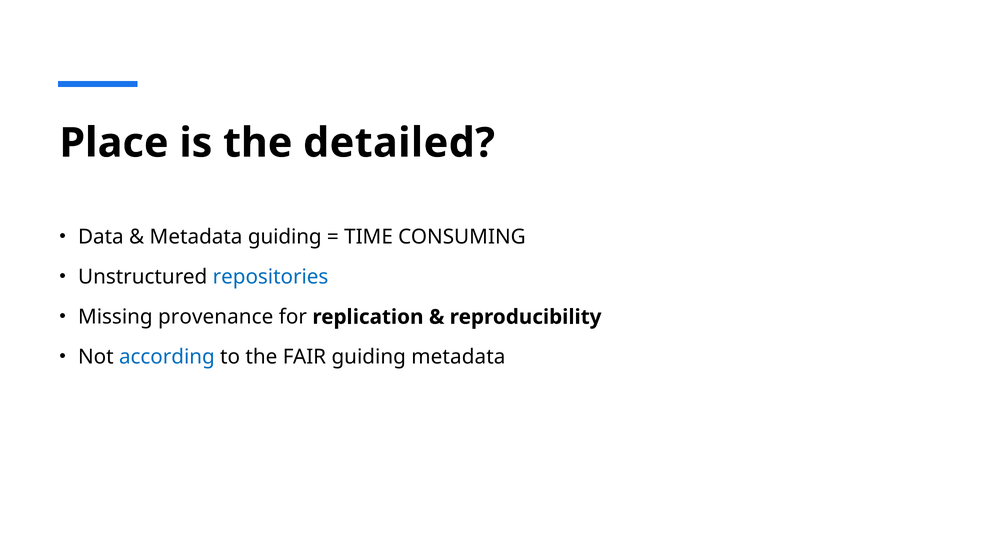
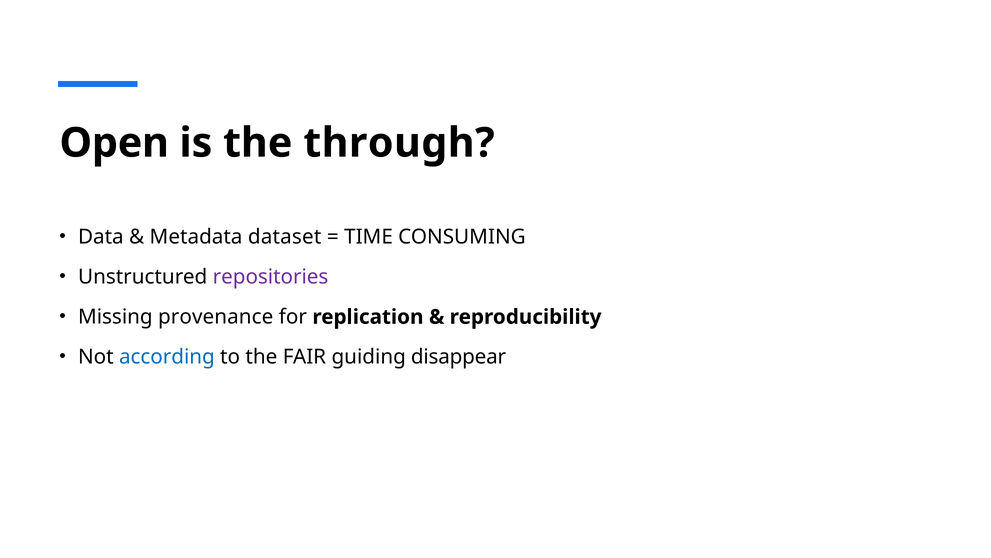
Place: Place -> Open
detailed: detailed -> through
Metadata guiding: guiding -> dataset
repositories colour: blue -> purple
guiding metadata: metadata -> disappear
